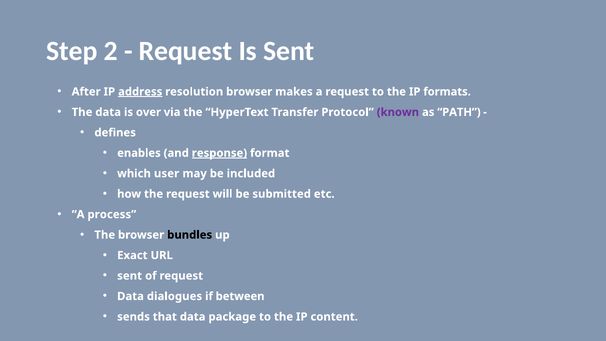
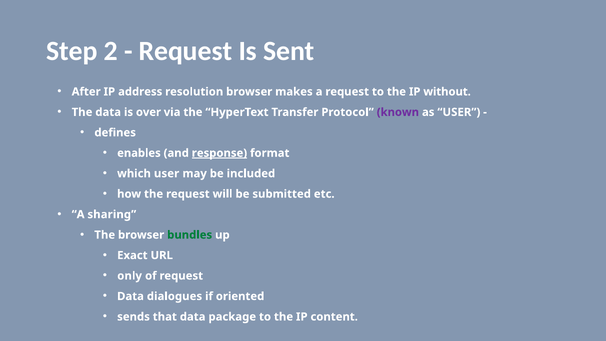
address underline: present -> none
formats: formats -> without
as PATH: PATH -> USER
process: process -> sharing
bundles colour: black -> green
sent at (130, 276): sent -> only
between: between -> oriented
